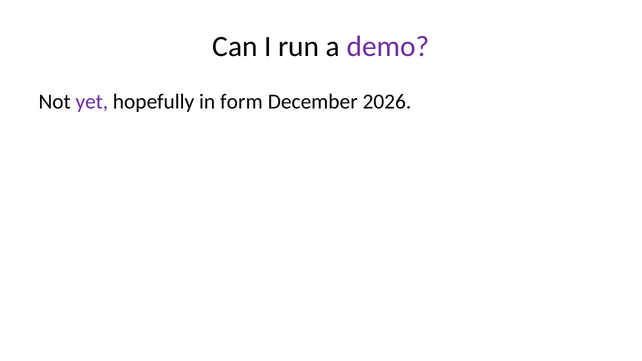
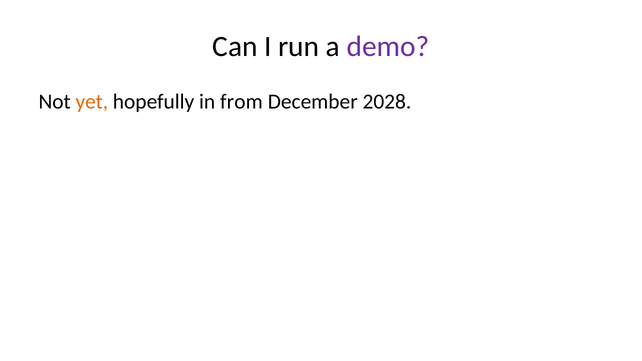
yet colour: purple -> orange
form: form -> from
2026: 2026 -> 2028
